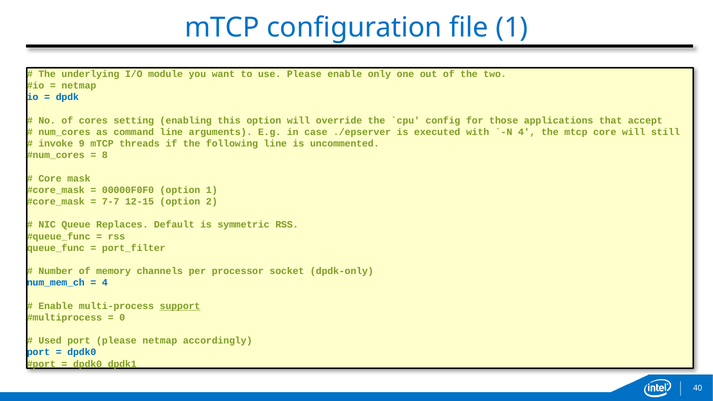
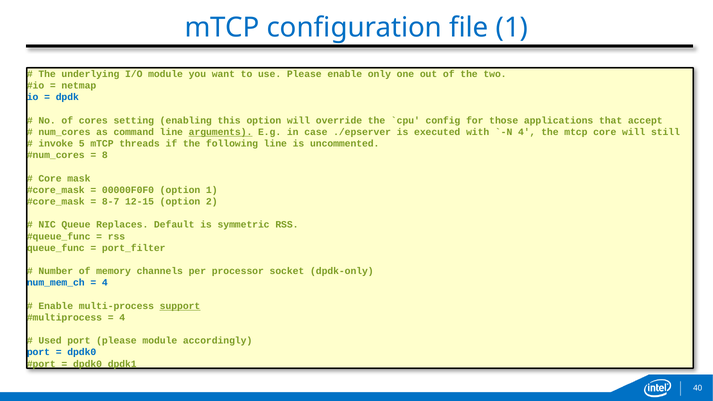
arguments underline: none -> present
9: 9 -> 5
7-7: 7-7 -> 8-7
0 at (122, 318): 0 -> 4
please netmap: netmap -> module
